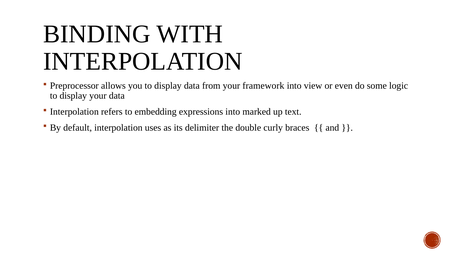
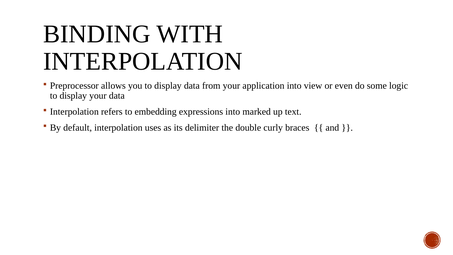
framework: framework -> application
